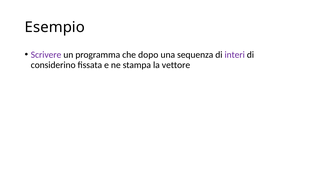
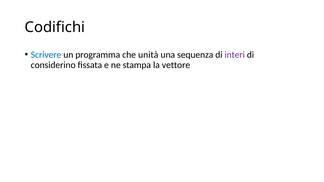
Esempio: Esempio -> Codifichi
Scrivere colour: purple -> blue
dopo: dopo -> unità
